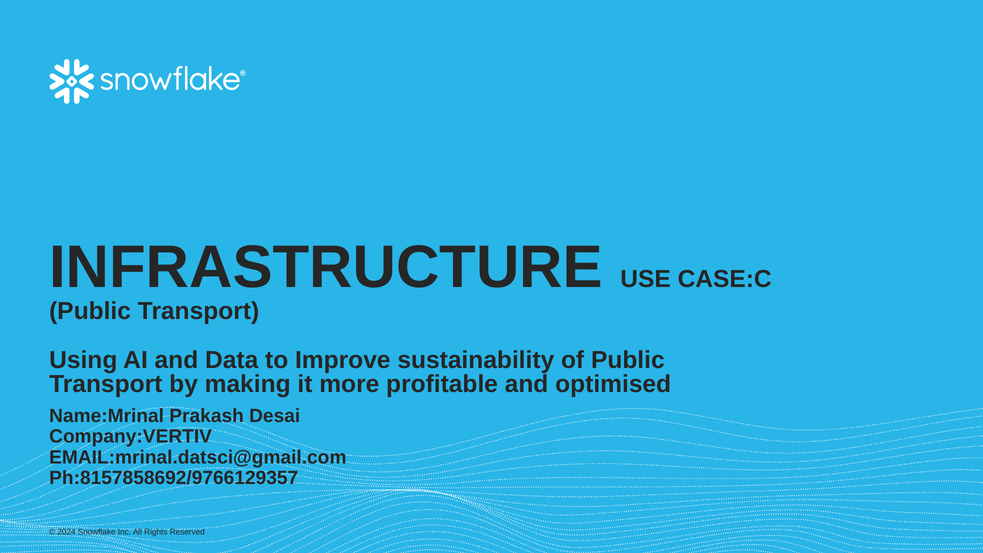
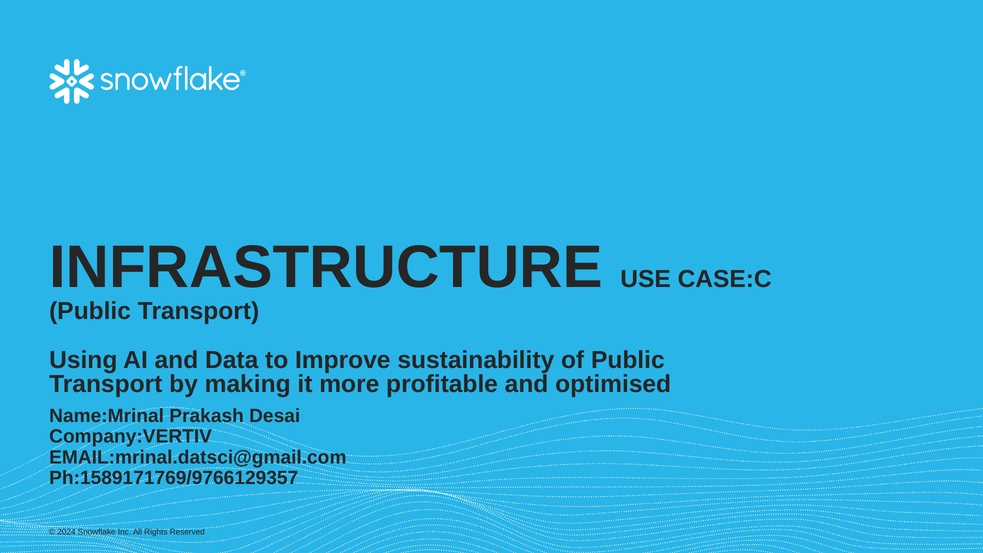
Ph:8157858692/9766129357: Ph:8157858692/9766129357 -> Ph:1589171769/9766129357
